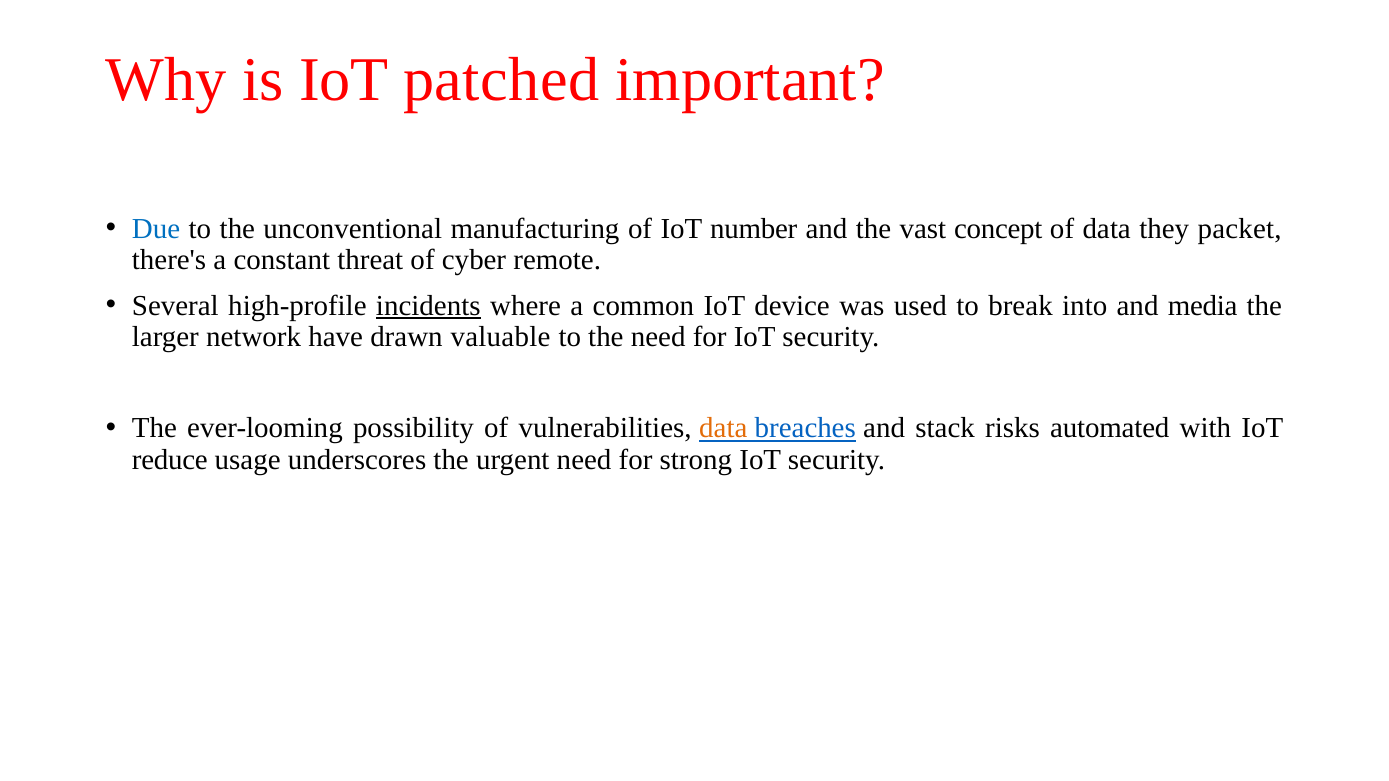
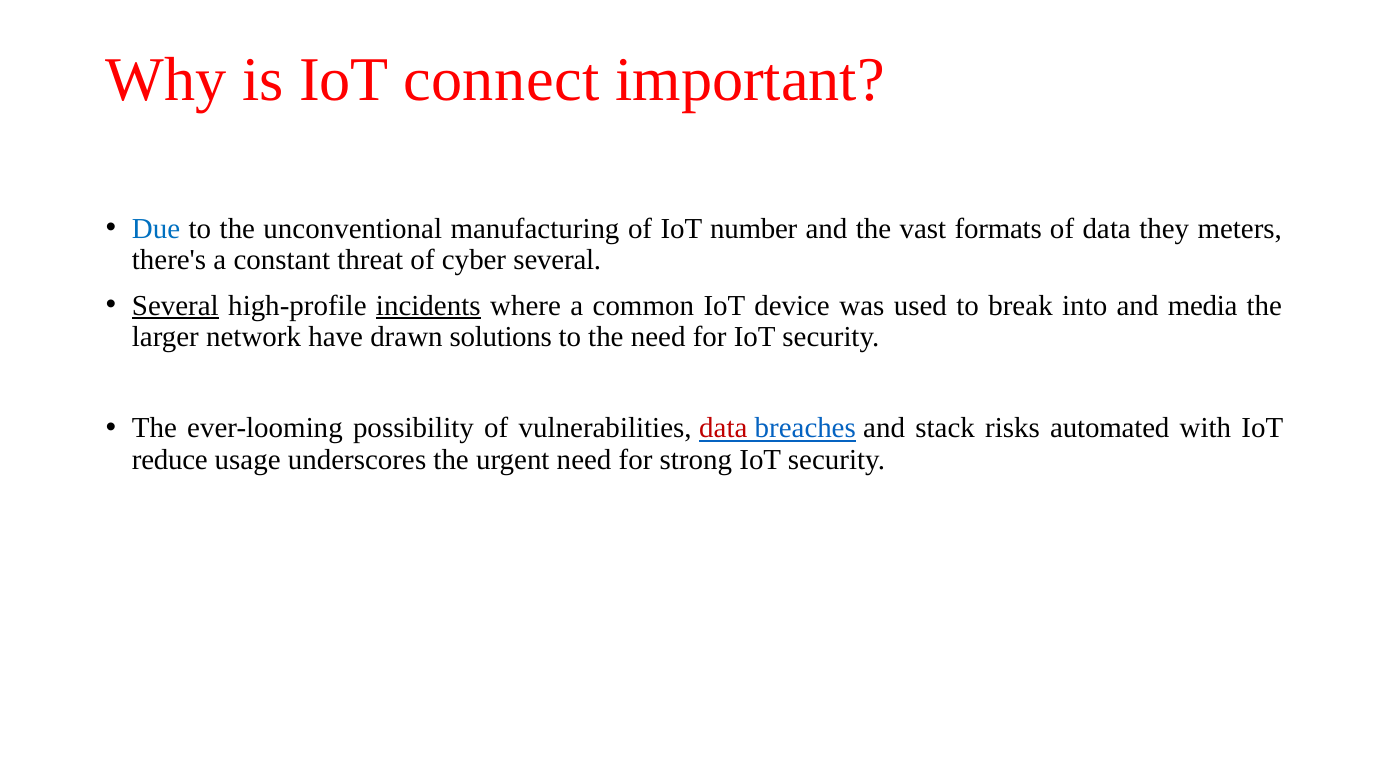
patched: patched -> connect
concept: concept -> formats
packet: packet -> meters
cyber remote: remote -> several
Several at (175, 306) underline: none -> present
valuable: valuable -> solutions
data at (723, 429) colour: orange -> red
